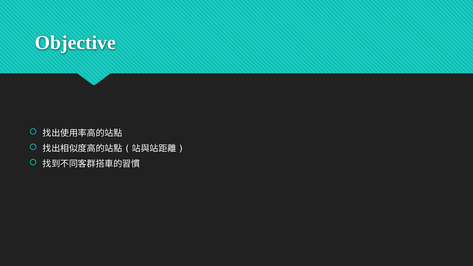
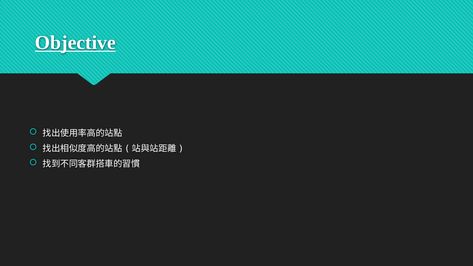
Objective underline: none -> present
